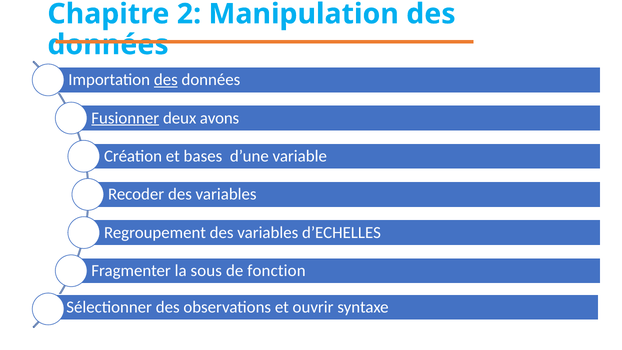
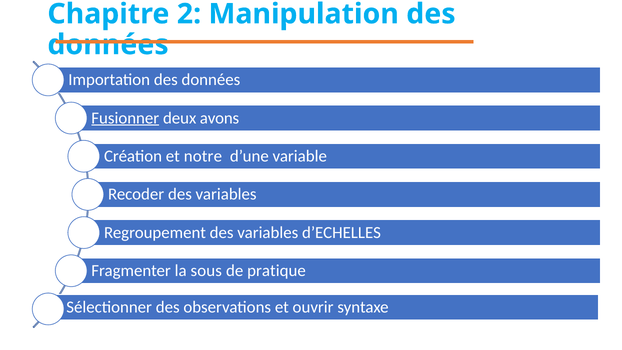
des at (166, 80) underline: present -> none
bases: bases -> notre
fonction: fonction -> pratique
